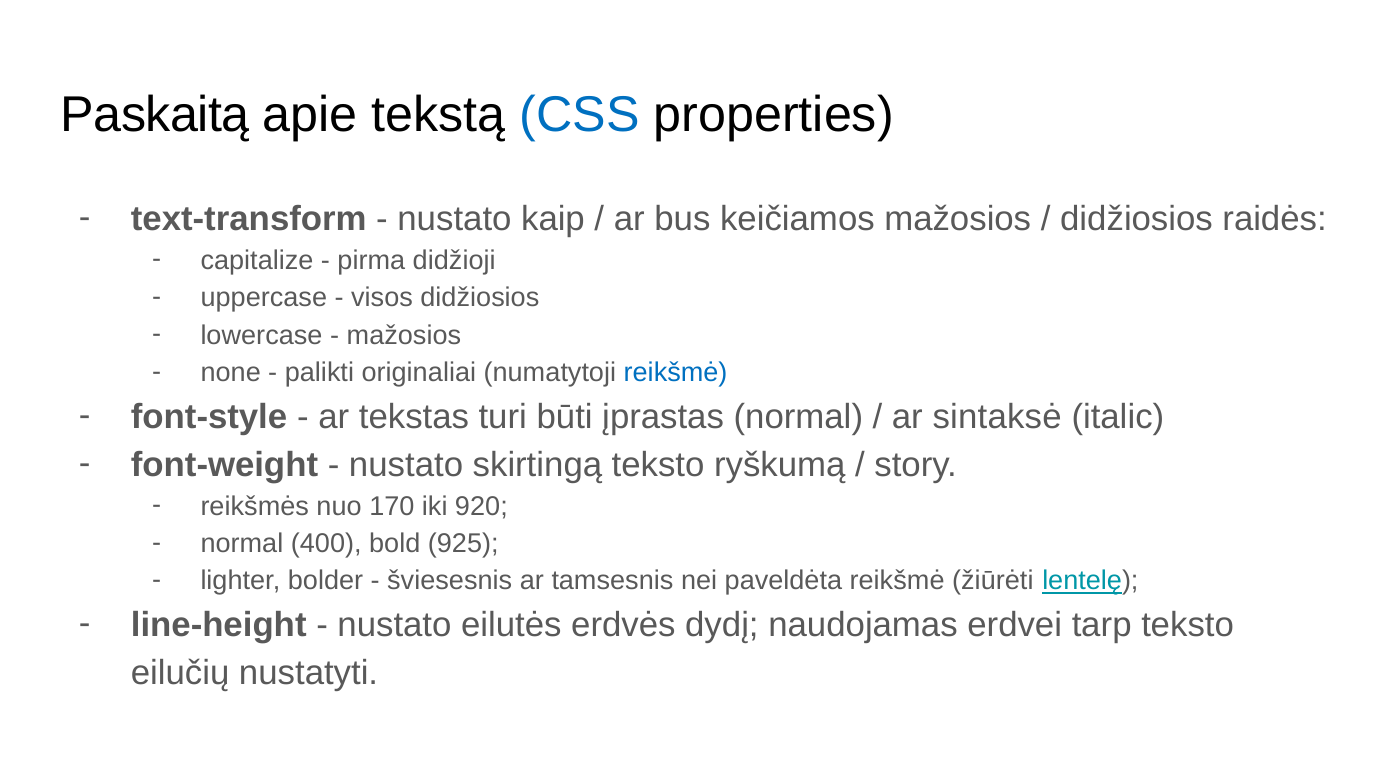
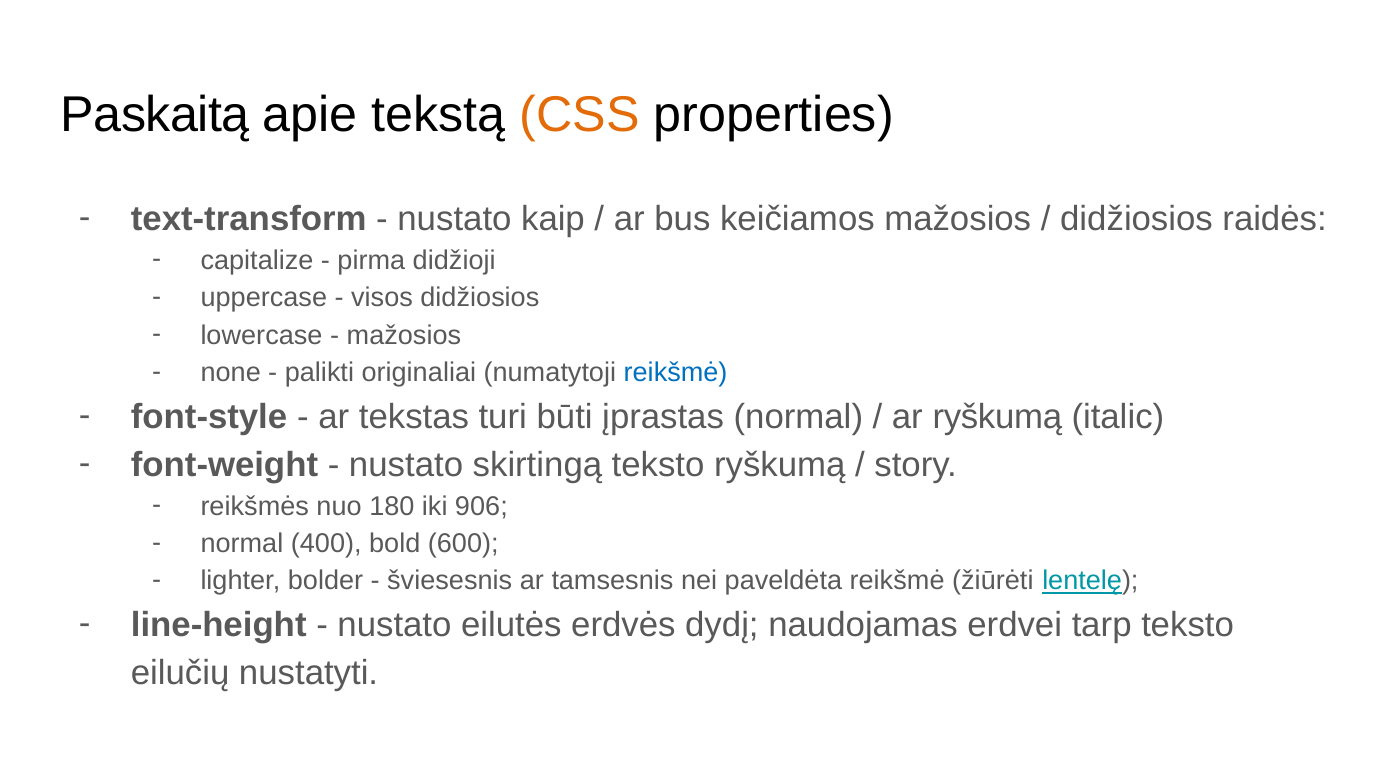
CSS colour: blue -> orange
ar sintaksė: sintaksė -> ryškumą
170: 170 -> 180
920: 920 -> 906
925: 925 -> 600
